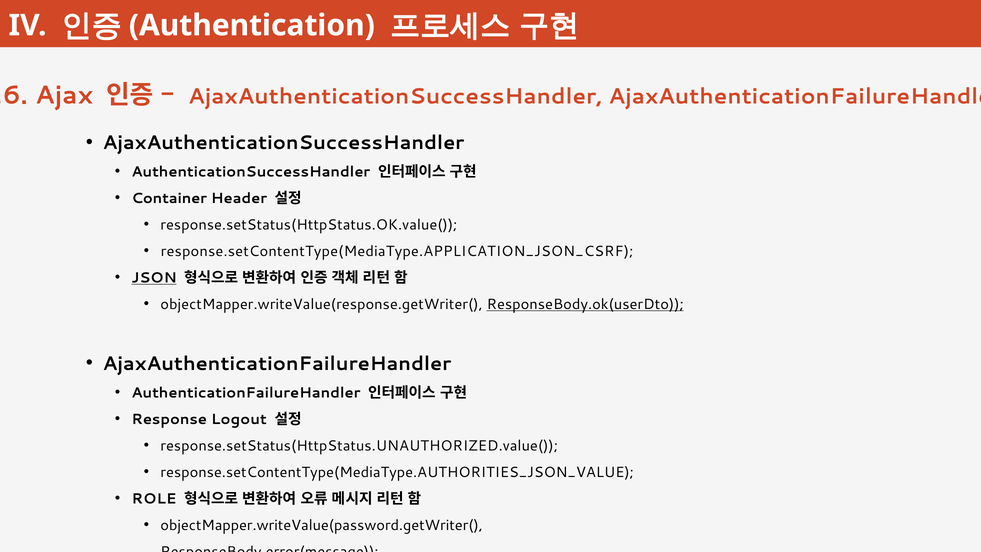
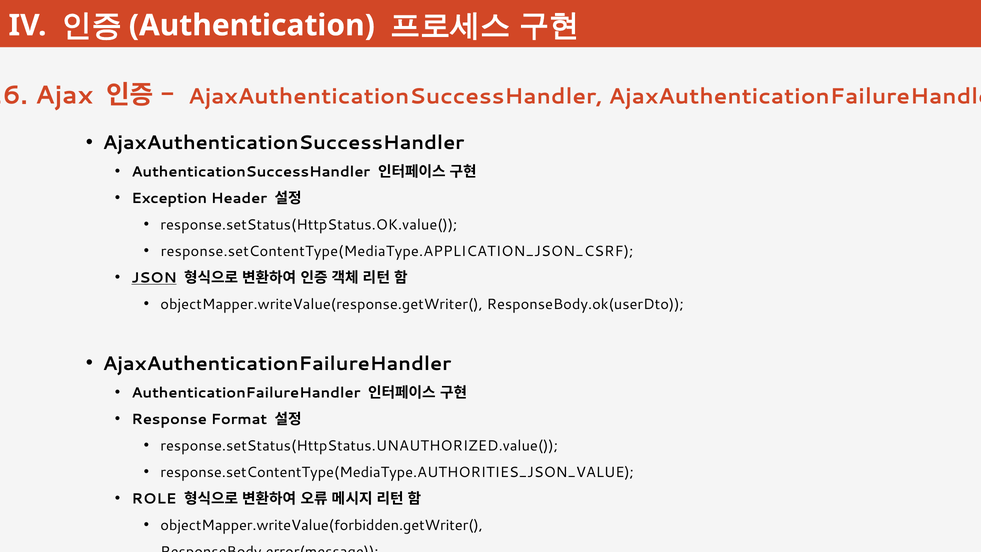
Container: Container -> Exception
ResponseBody.ok(userDto underline: present -> none
Logout: Logout -> Format
objectMapper.writeValue(password.getWriter(: objectMapper.writeValue(password.getWriter( -> objectMapper.writeValue(forbidden.getWriter(
